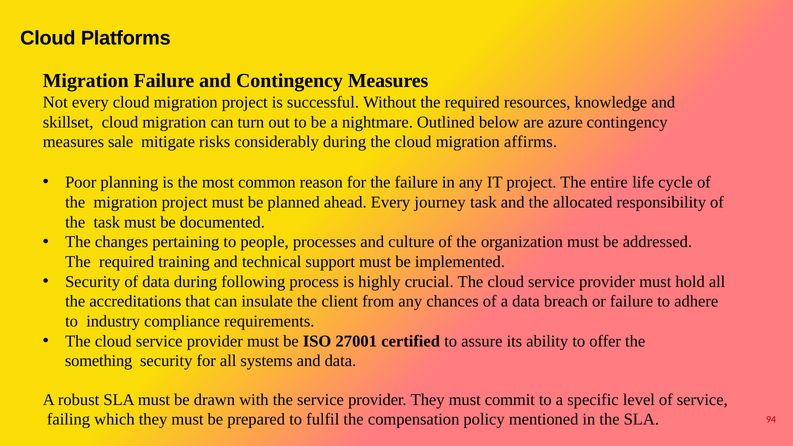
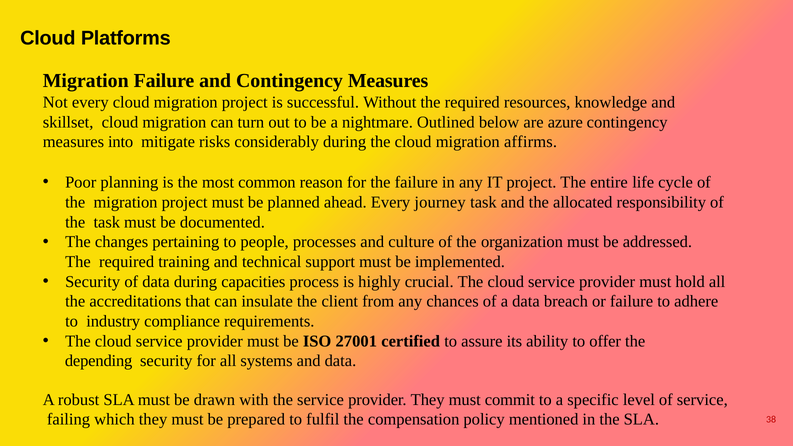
sale: sale -> into
following: following -> capacities
something: something -> depending
94: 94 -> 38
